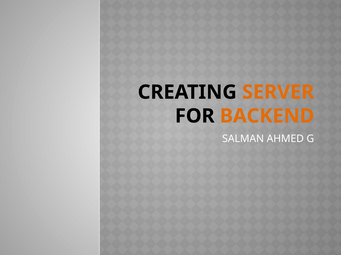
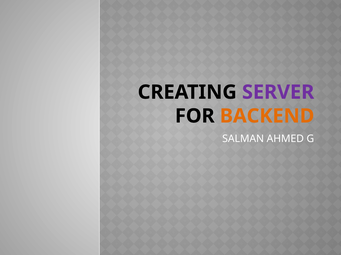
SERVER colour: orange -> purple
